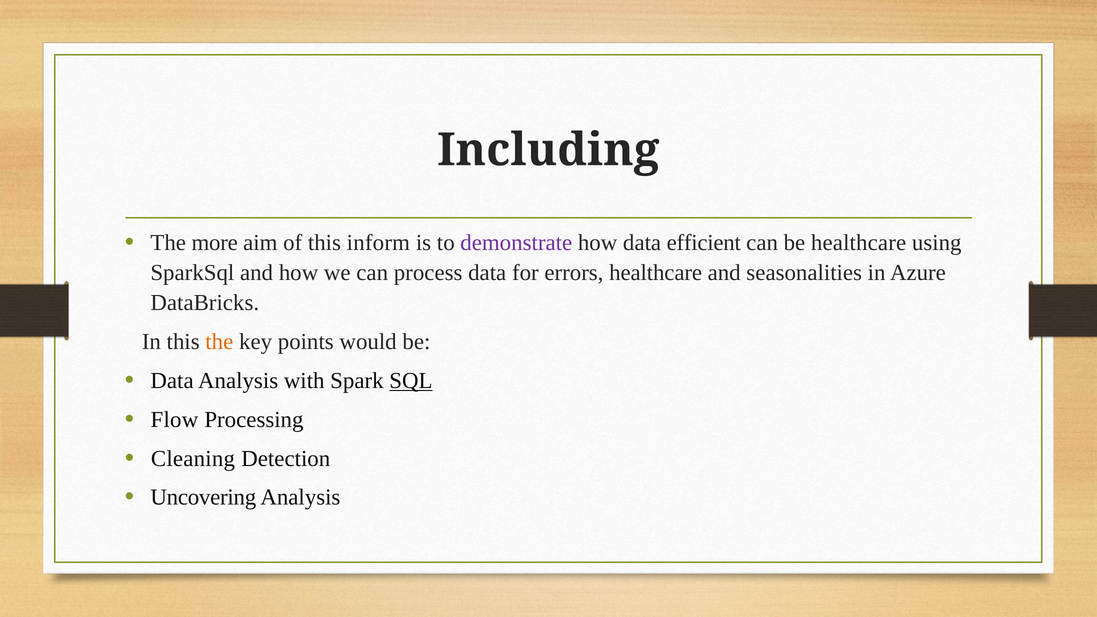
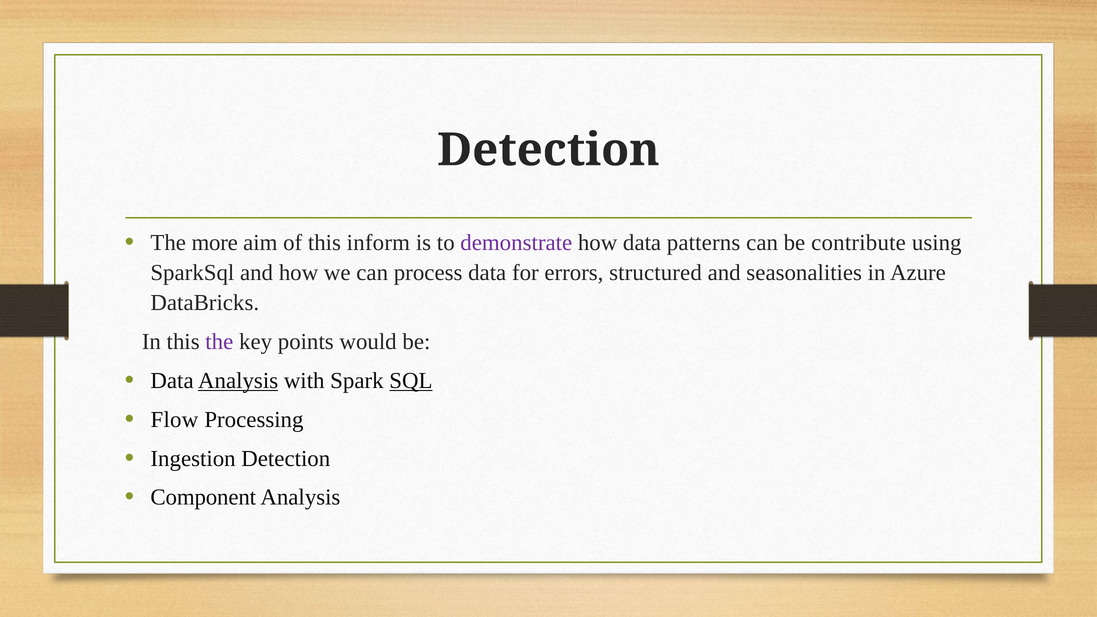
Including at (548, 150): Including -> Detection
efficient: efficient -> patterns
be healthcare: healthcare -> contribute
errors healthcare: healthcare -> structured
the at (219, 342) colour: orange -> purple
Analysis at (238, 381) underline: none -> present
Cleaning: Cleaning -> Ingestion
Uncovering: Uncovering -> Component
